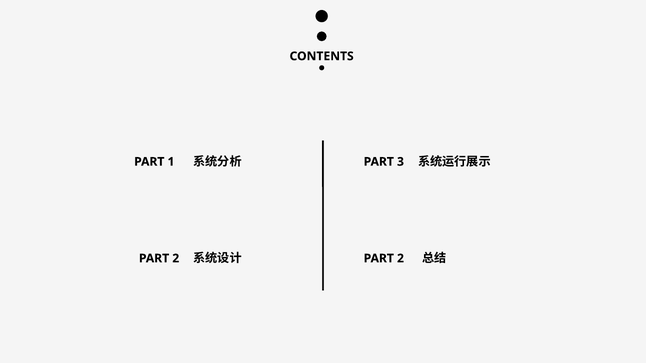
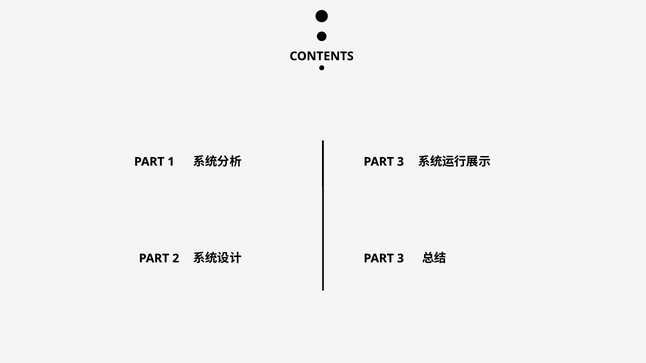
2 at (401, 259): 2 -> 3
